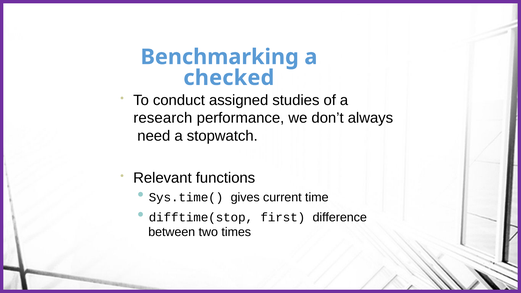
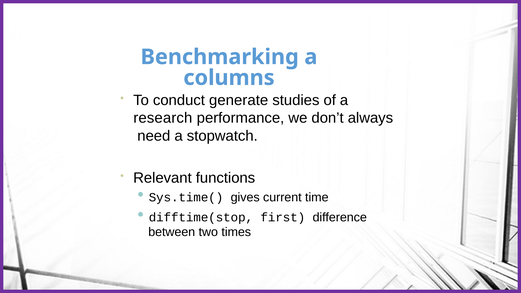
checked: checked -> columns
assigned: assigned -> generate
